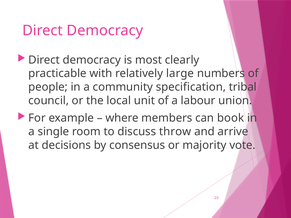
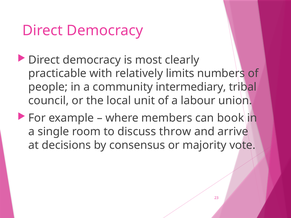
large: large -> limits
specification: specification -> intermediary
